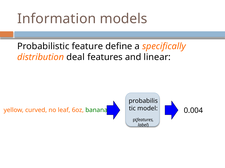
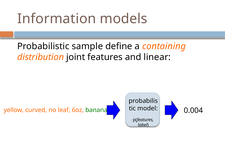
feature: feature -> sample
specifically: specifically -> containing
deal: deal -> joint
